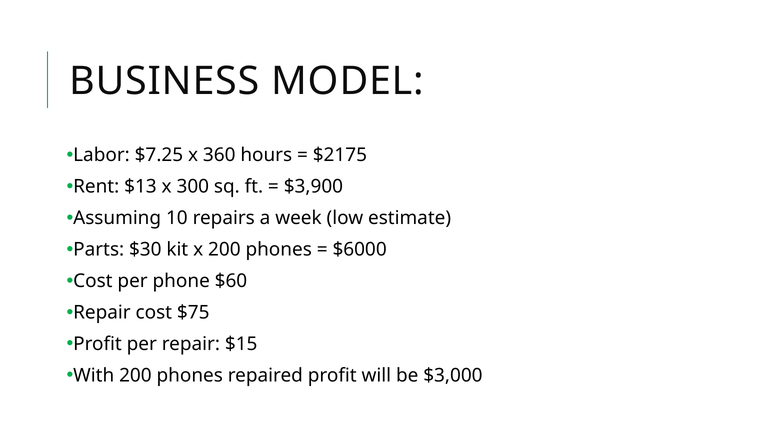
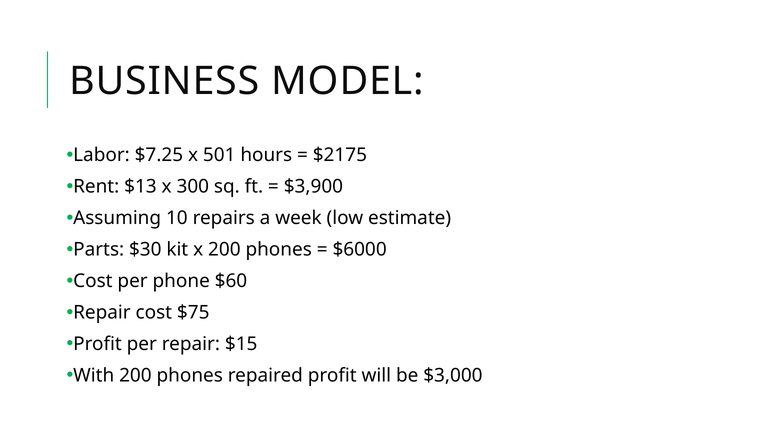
360: 360 -> 501
